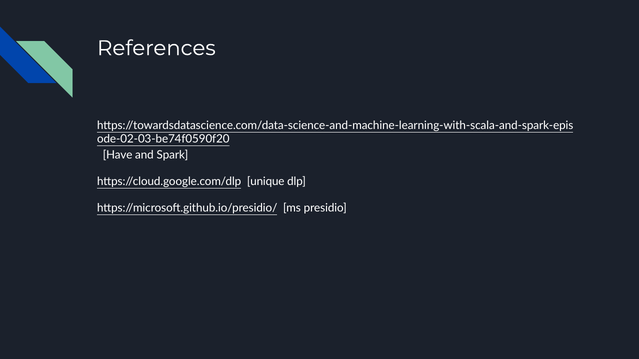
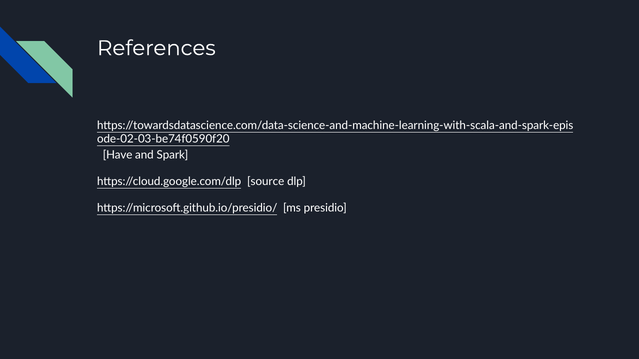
unique: unique -> source
